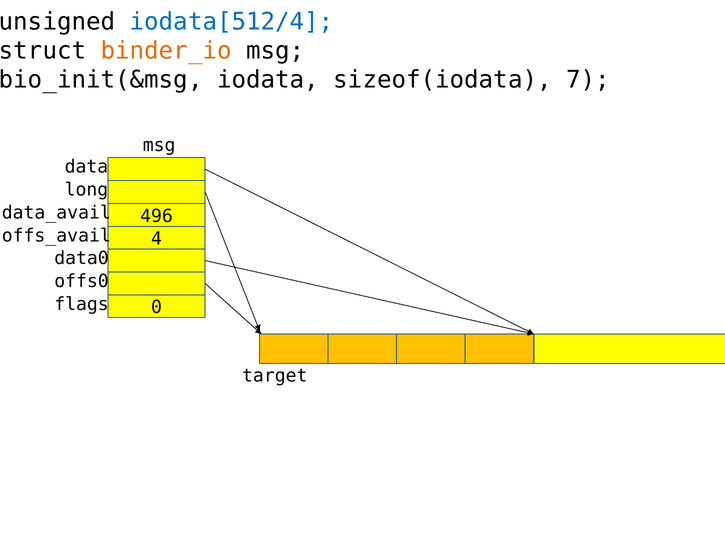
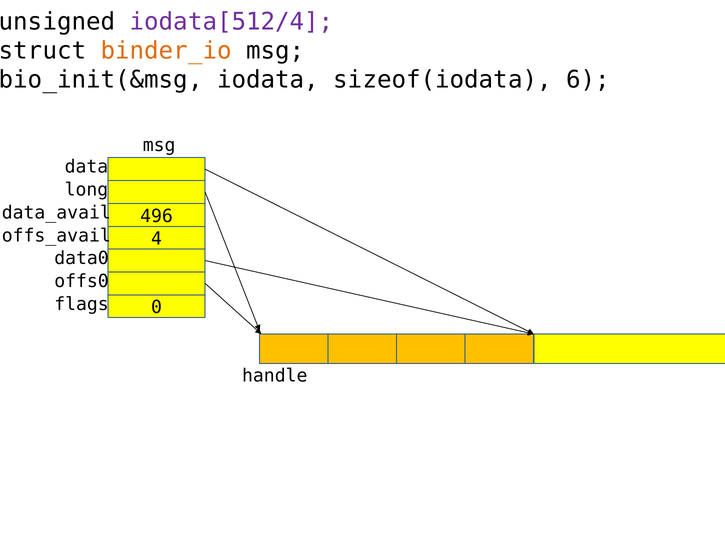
iodata[512/4 colour: blue -> purple
7: 7 -> 6
target: target -> handle
